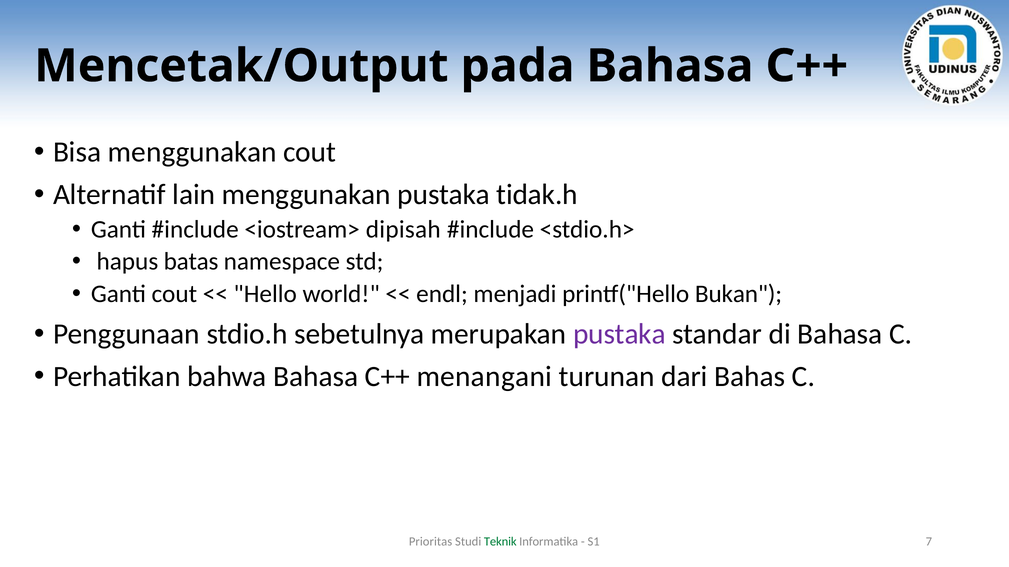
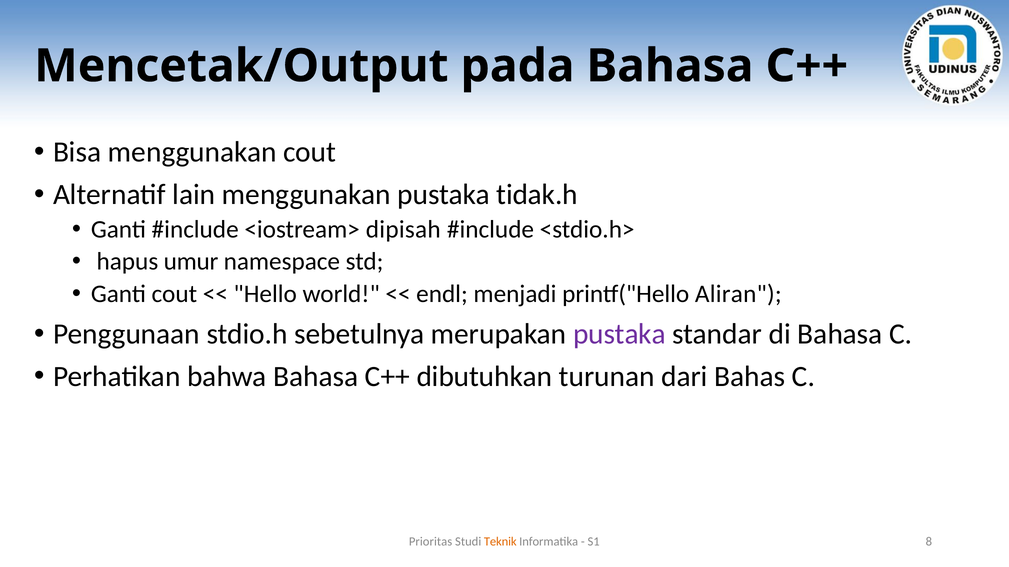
batas: batas -> umur
Bukan: Bukan -> Aliran
menangani: menangani -> dibutuhkan
Teknik colour: green -> orange
7: 7 -> 8
